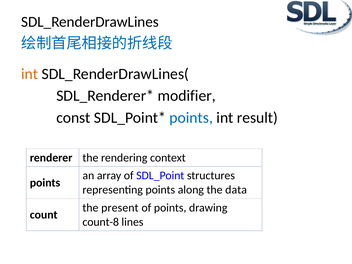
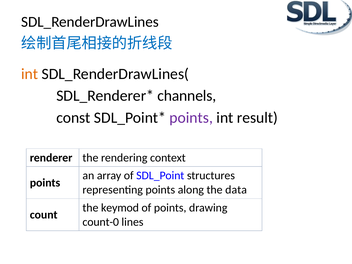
modifier: modifier -> channels
points at (191, 118) colour: blue -> purple
present: present -> keymod
count-8: count-8 -> count-0
